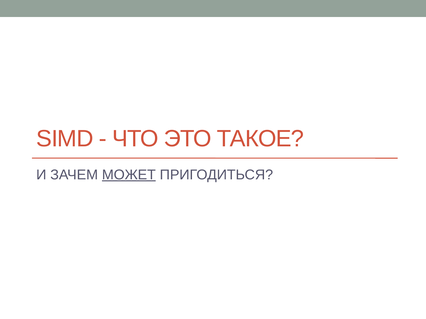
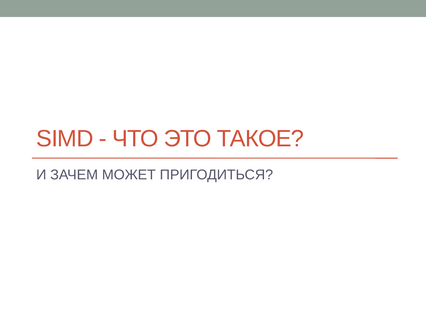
МОЖЕТ underline: present -> none
